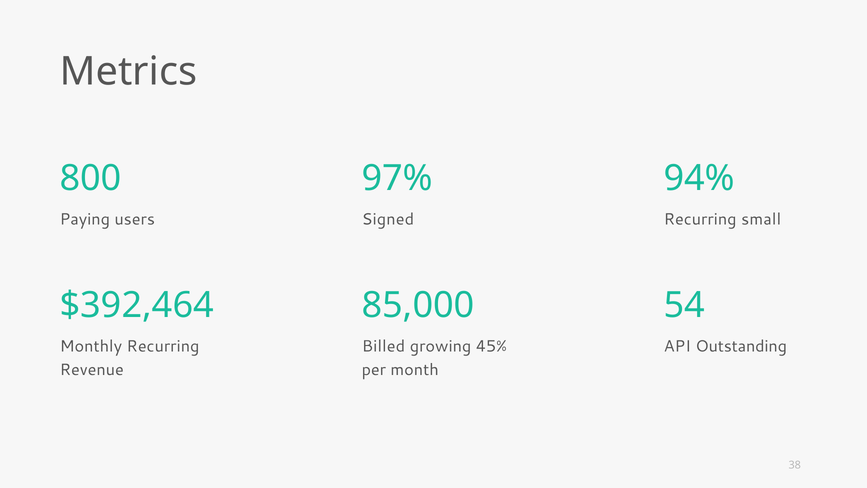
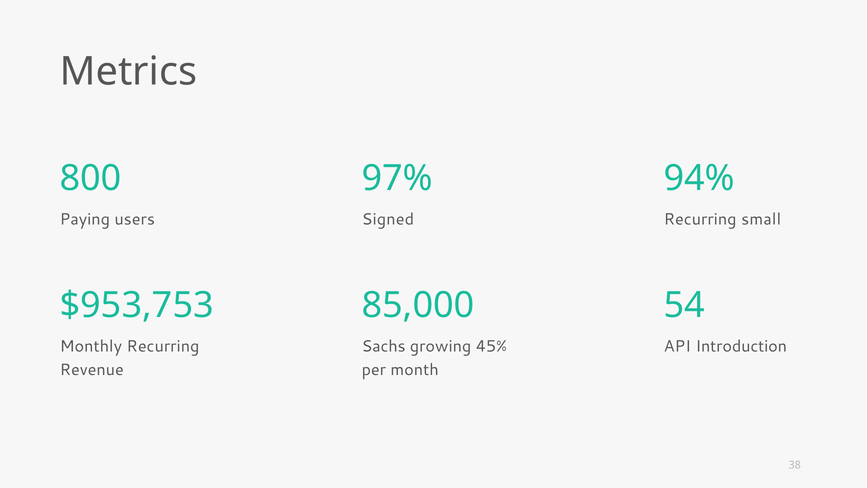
$392,464: $392,464 -> $953,753
Billed: Billed -> Sachs
Outstanding: Outstanding -> Introduction
